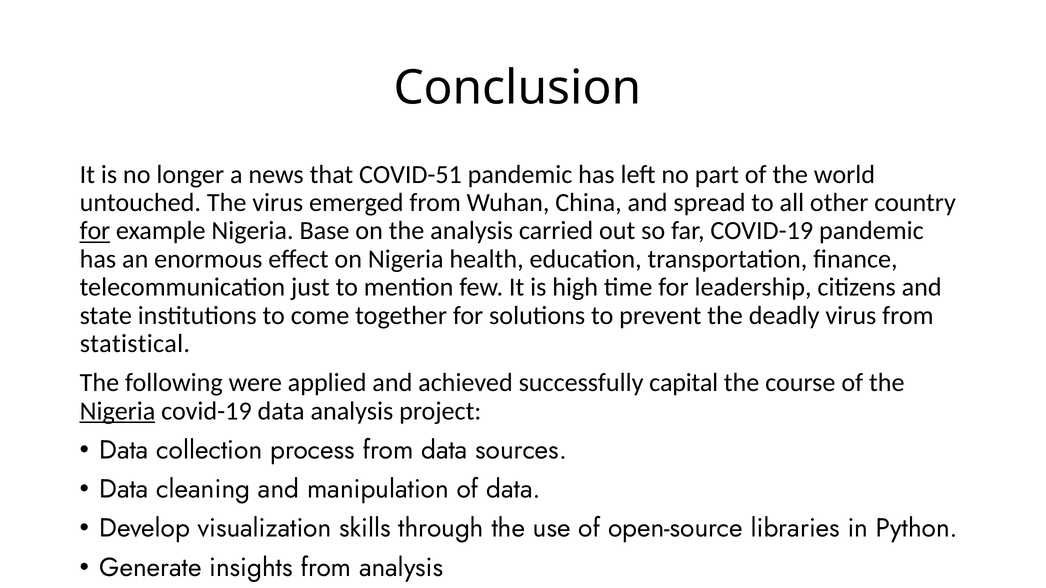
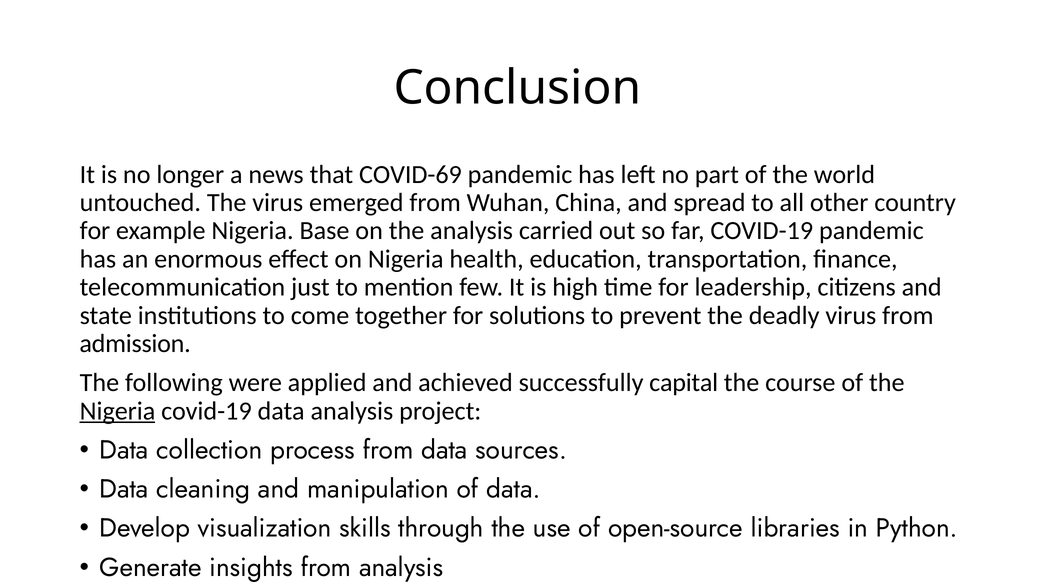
COVID-51: COVID-51 -> COVID-69
for at (95, 231) underline: present -> none
statistical: statistical -> admission
